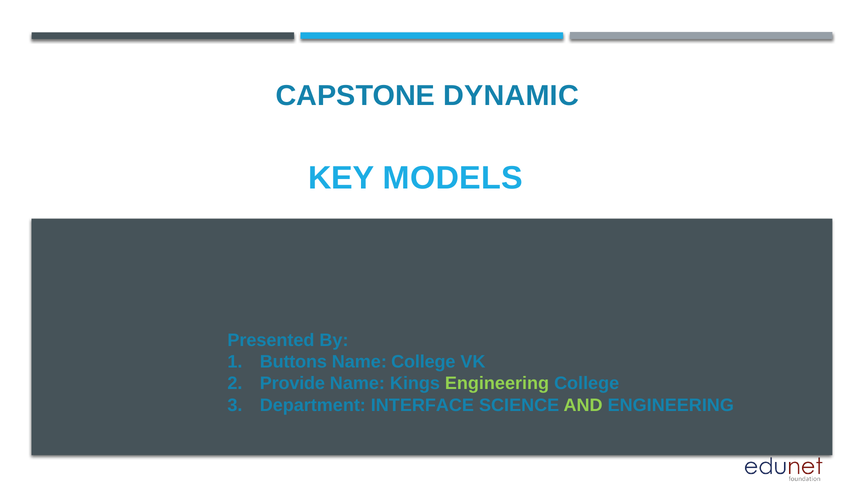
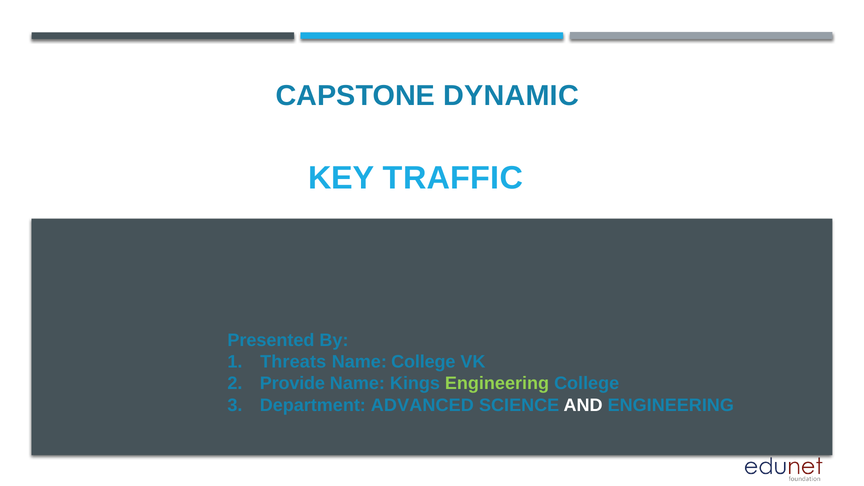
MODELS: MODELS -> TRAFFIC
Buttons: Buttons -> Threats
INTERFACE: INTERFACE -> ADVANCED
AND colour: light green -> white
